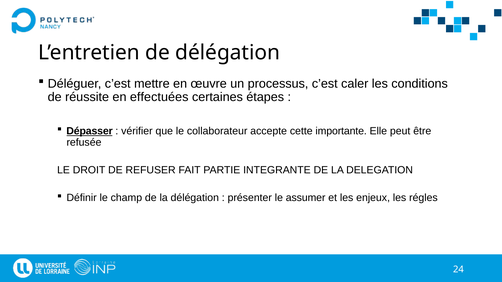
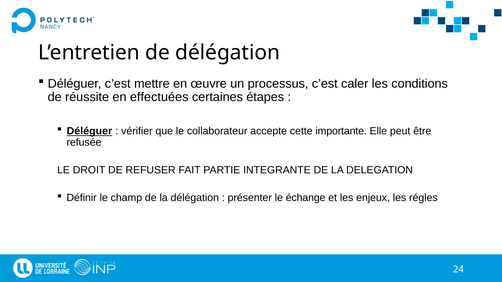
Dépasser at (90, 131): Dépasser -> Déléguer
assumer: assumer -> échange
